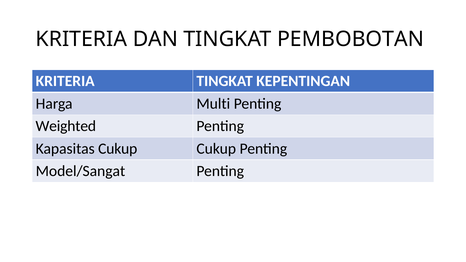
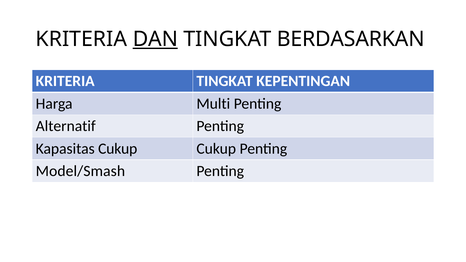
DAN underline: none -> present
PEMBOBOTAN: PEMBOBOTAN -> BERDASARKAN
Weighted: Weighted -> Alternatif
Model/Sangat: Model/Sangat -> Model/Smash
